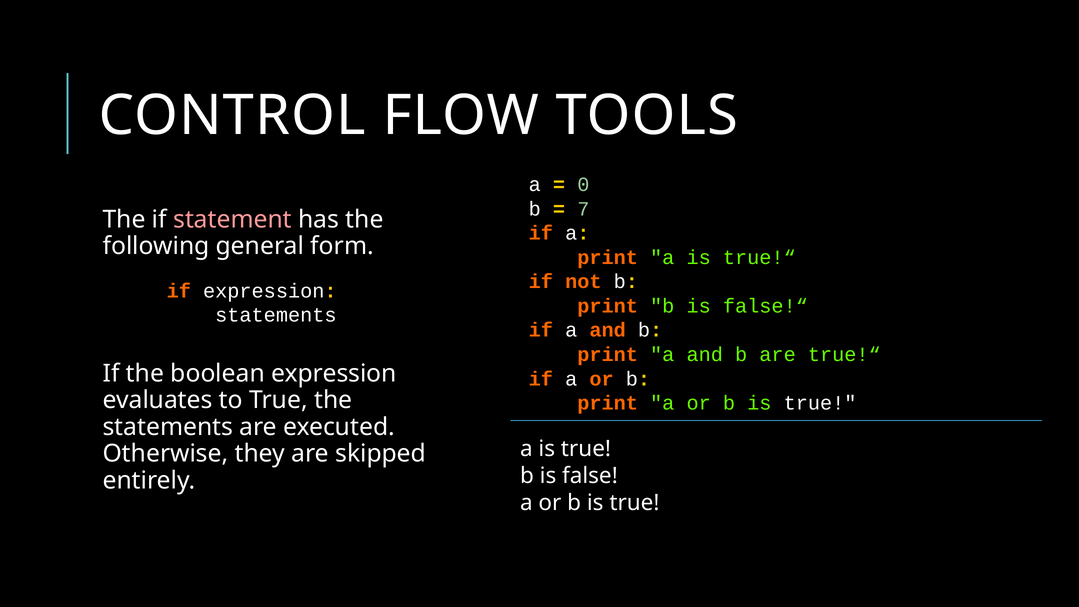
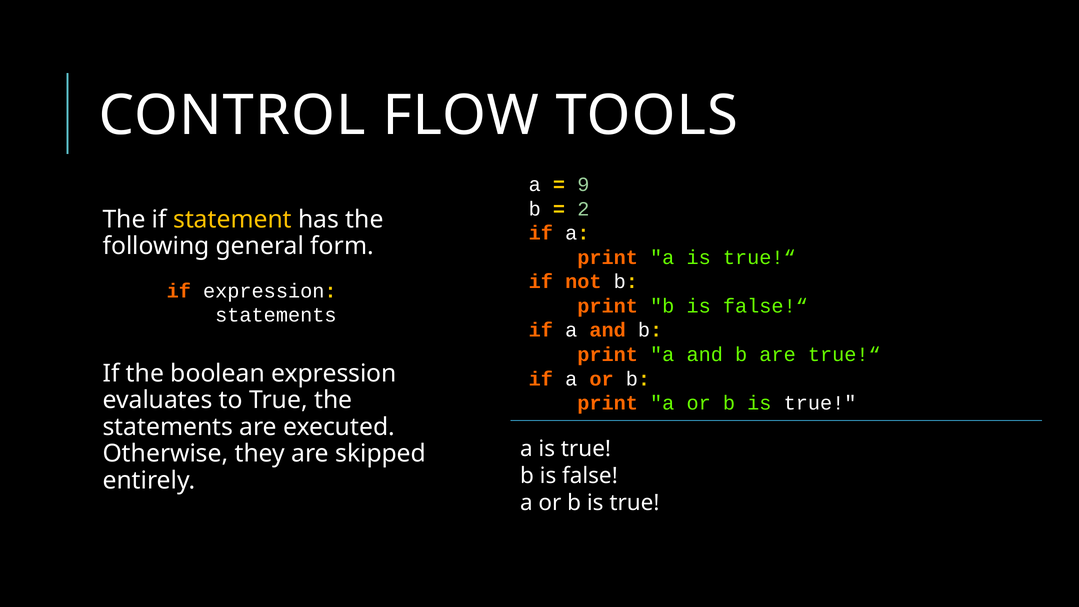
0: 0 -> 9
7: 7 -> 2
statement colour: pink -> yellow
